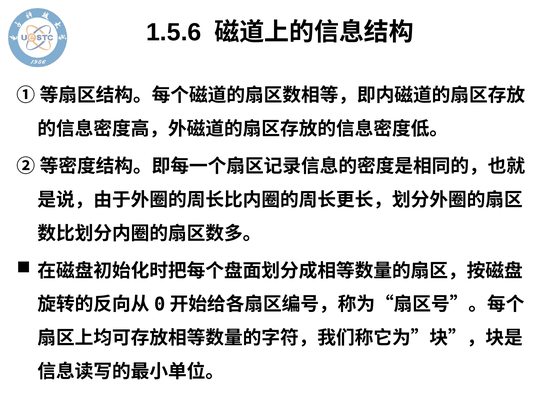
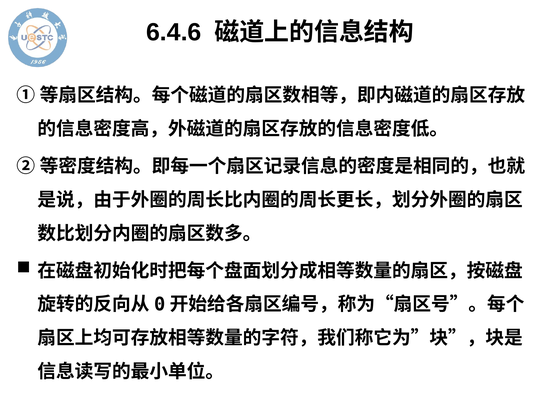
1.5.6: 1.5.6 -> 6.4.6
